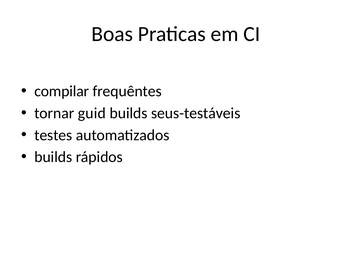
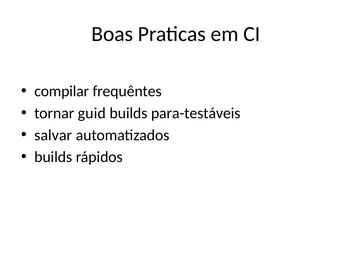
seus-testáveis: seus-testáveis -> para-testáveis
testes: testes -> salvar
